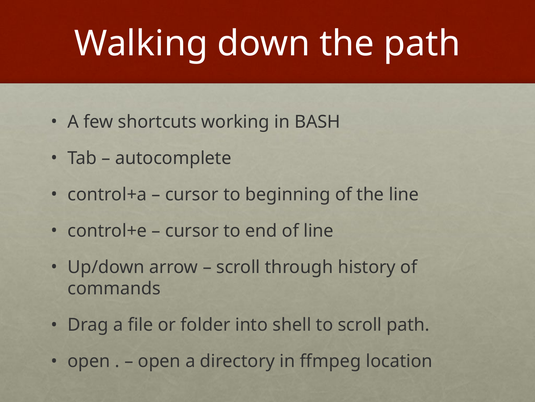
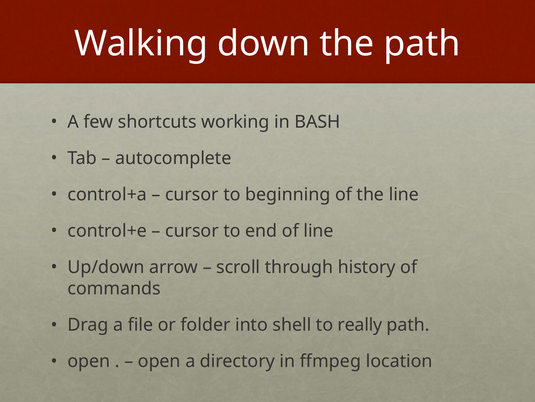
to scroll: scroll -> really
